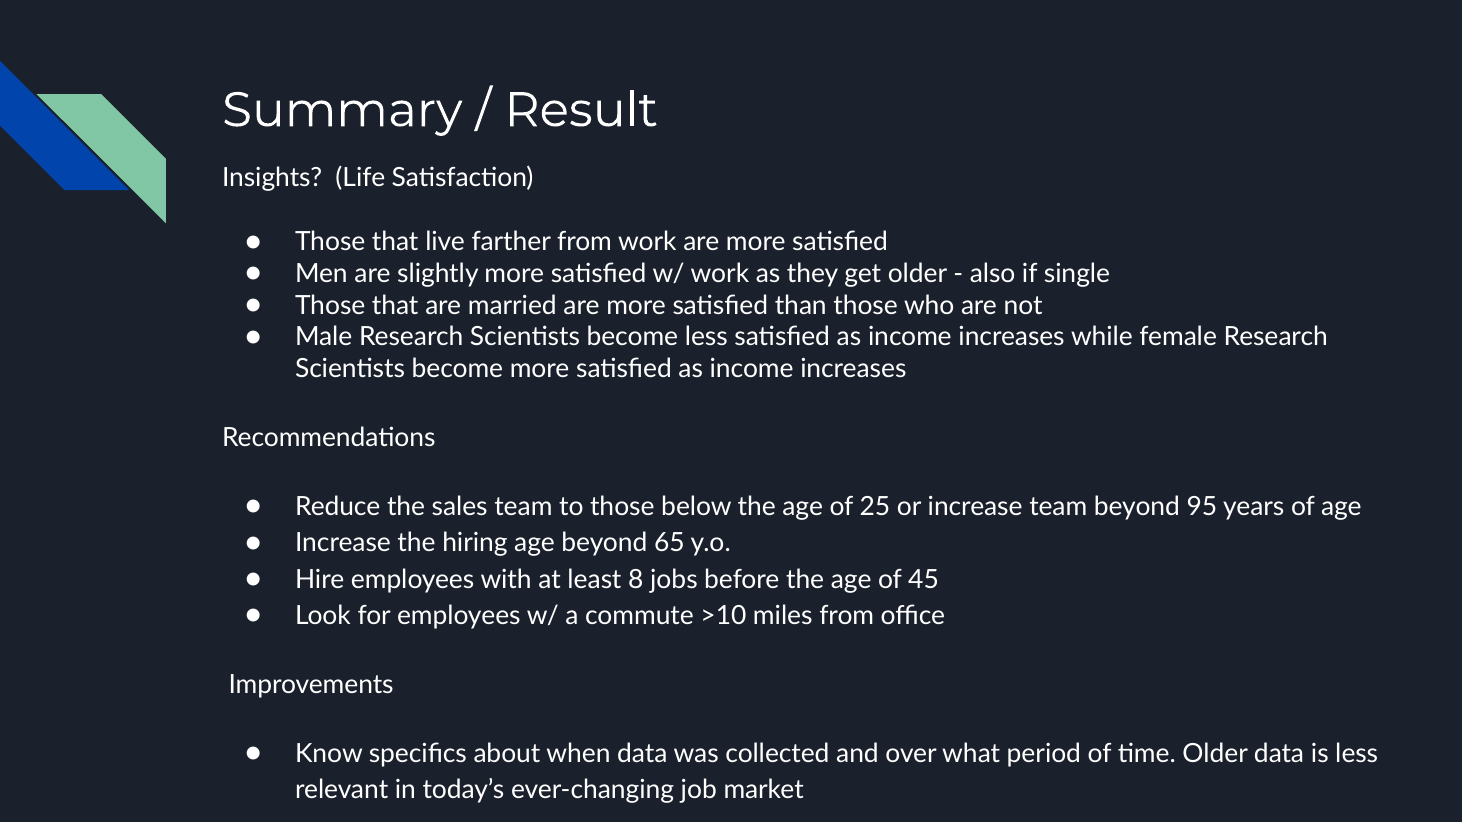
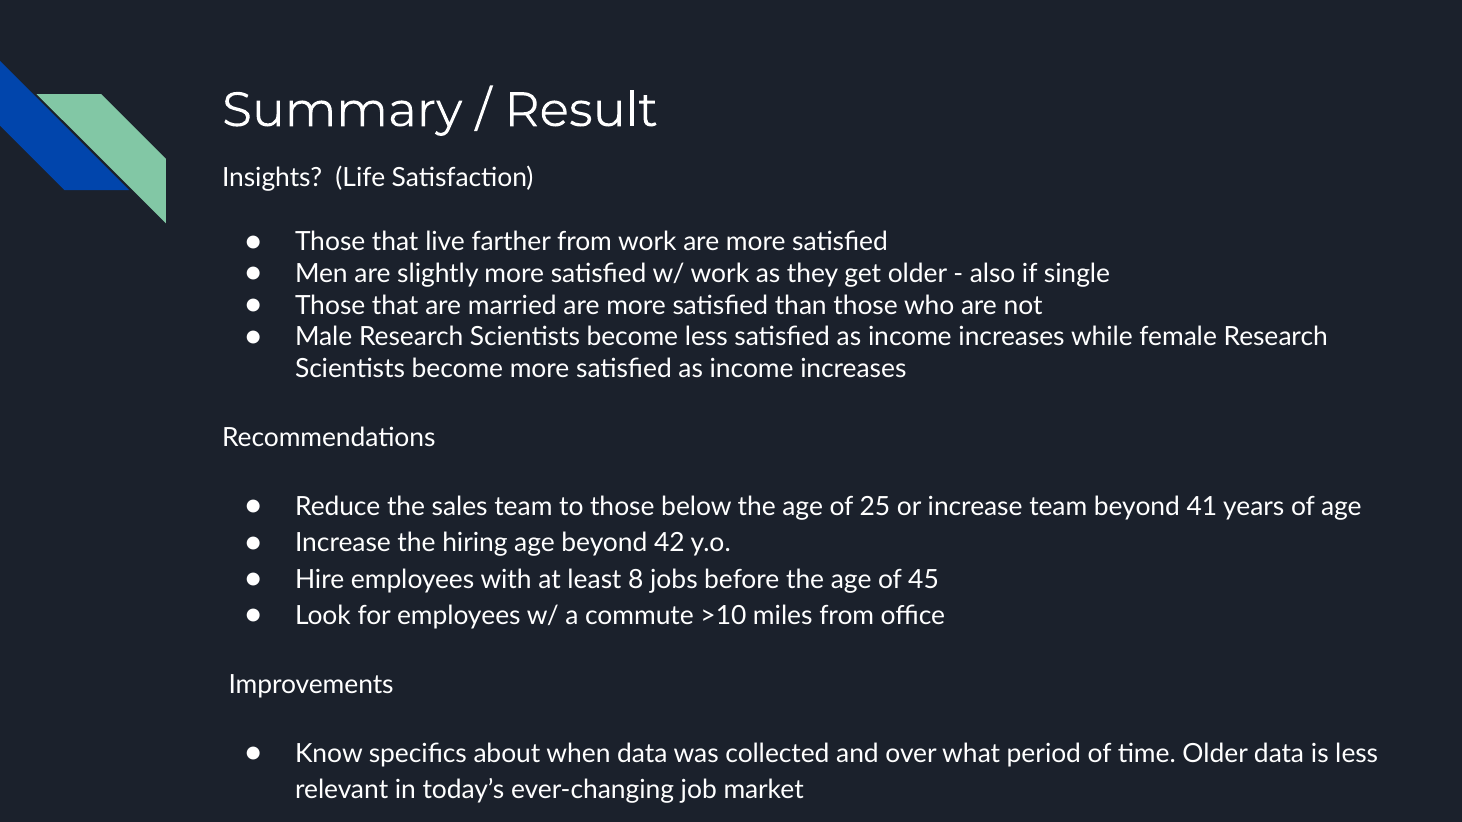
95: 95 -> 41
65: 65 -> 42
